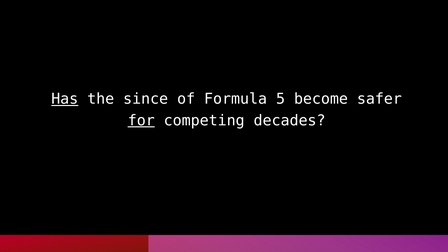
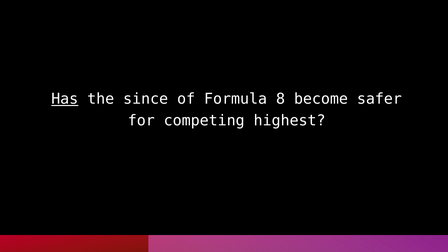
5: 5 -> 8
for underline: present -> none
decades: decades -> highest
